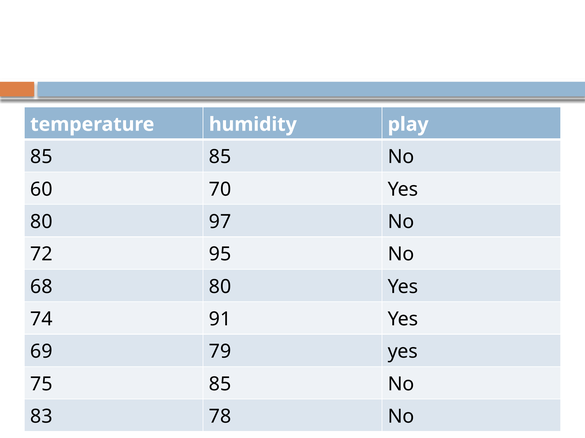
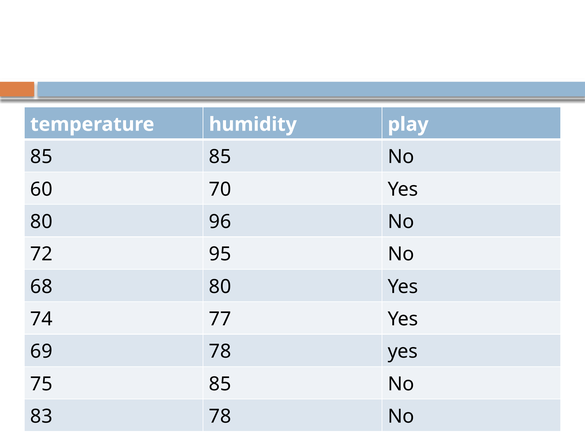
97: 97 -> 96
91: 91 -> 77
69 79: 79 -> 78
